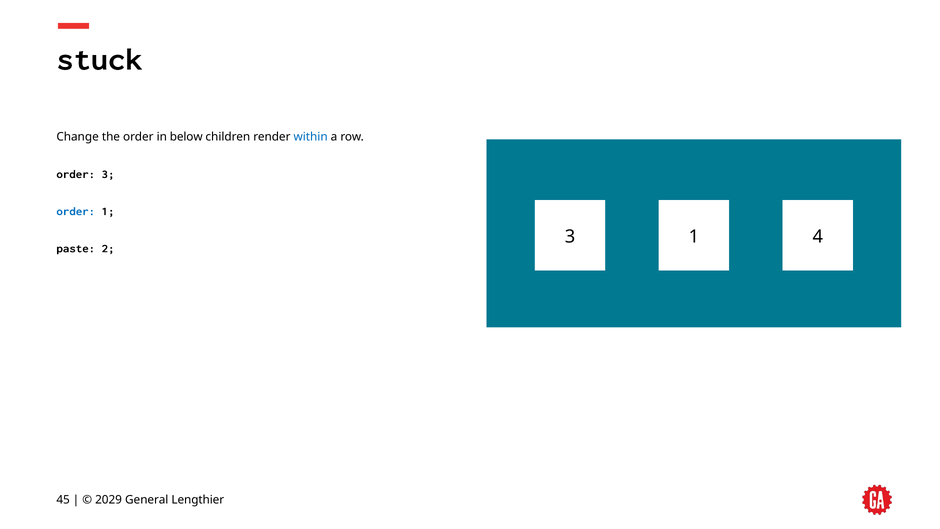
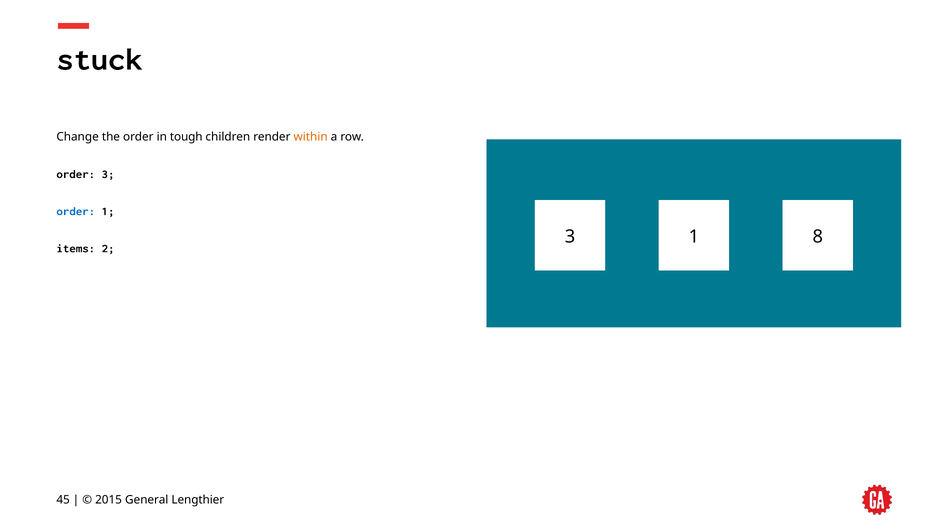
below: below -> tough
within colour: blue -> orange
4: 4 -> 8
paste: paste -> items
2029: 2029 -> 2015
